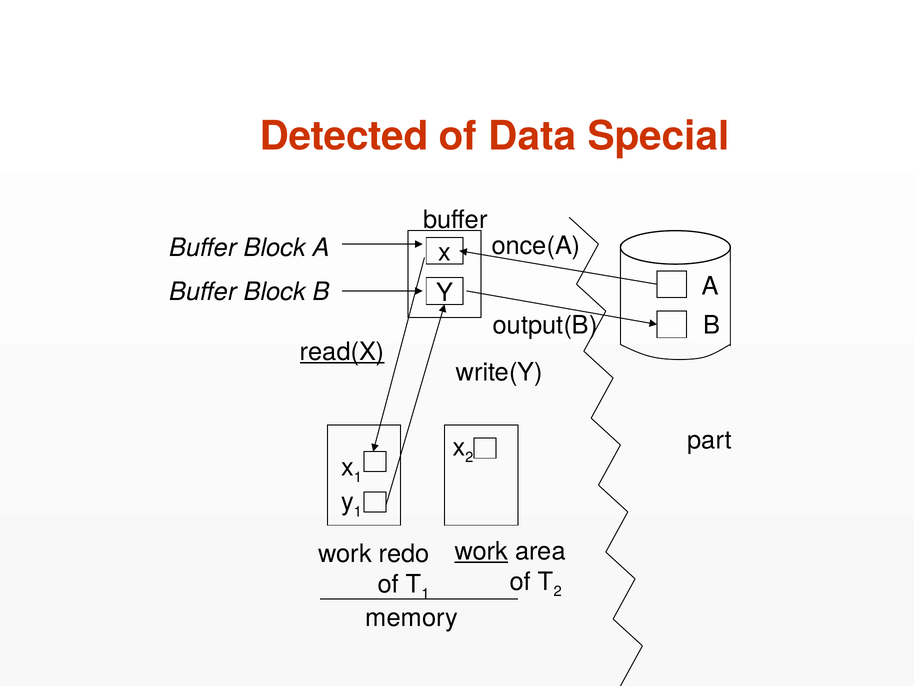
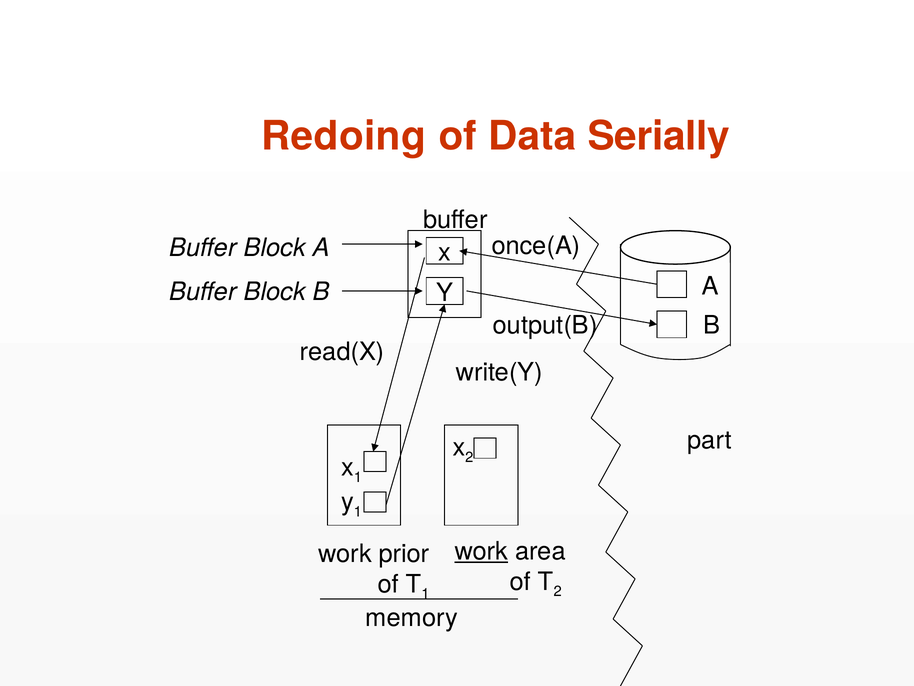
Detected: Detected -> Redoing
Special: Special -> Serially
read(X underline: present -> none
redo: redo -> prior
